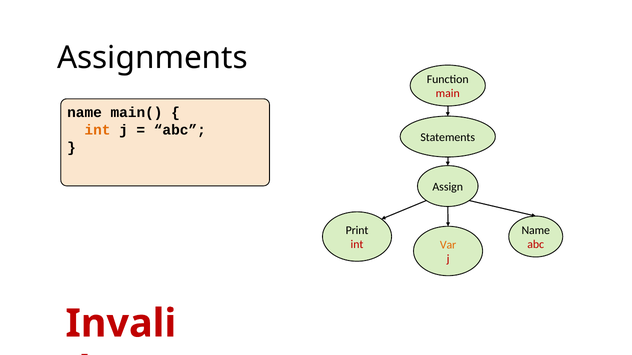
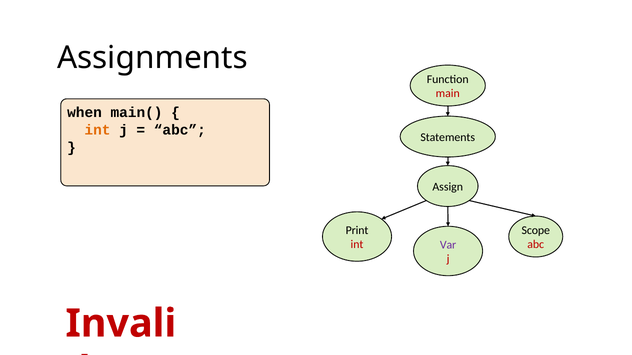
name at (85, 113): name -> when
Name at (536, 231): Name -> Scope
Var colour: orange -> purple
